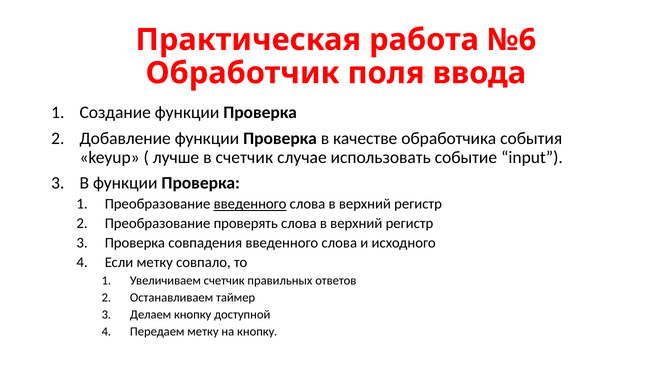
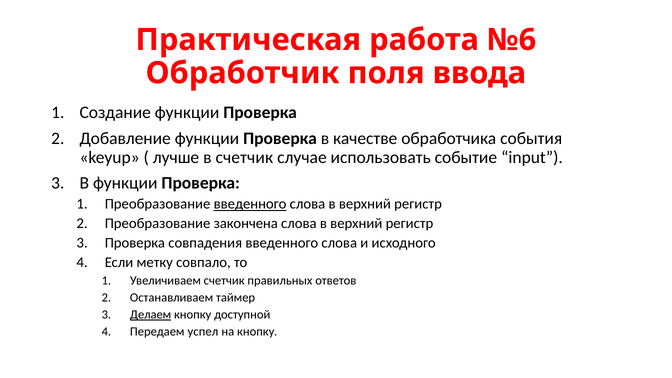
проверять: проверять -> закончена
Делаем underline: none -> present
Передаем метку: метку -> успел
